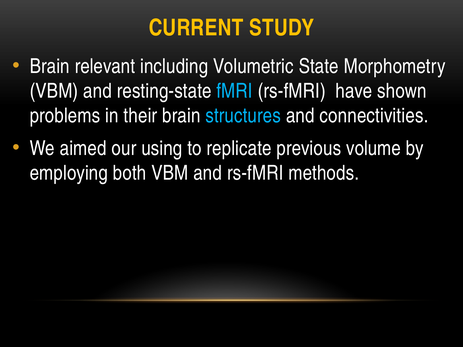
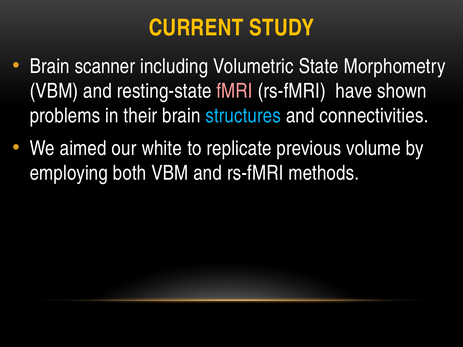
relevant: relevant -> scanner
fMRI colour: light blue -> pink
using: using -> white
